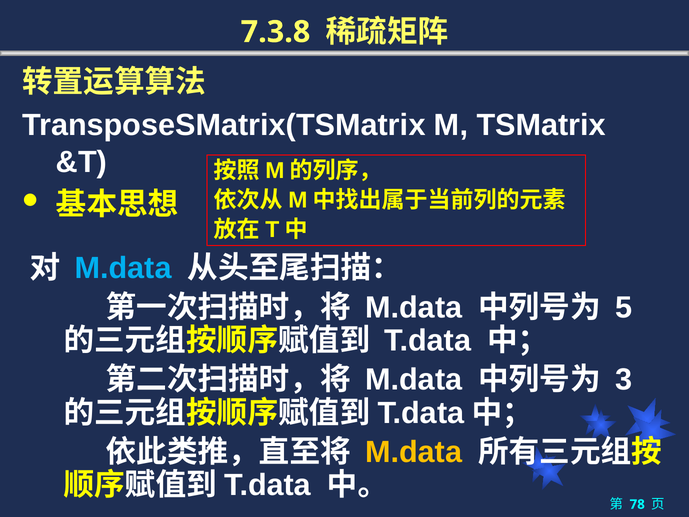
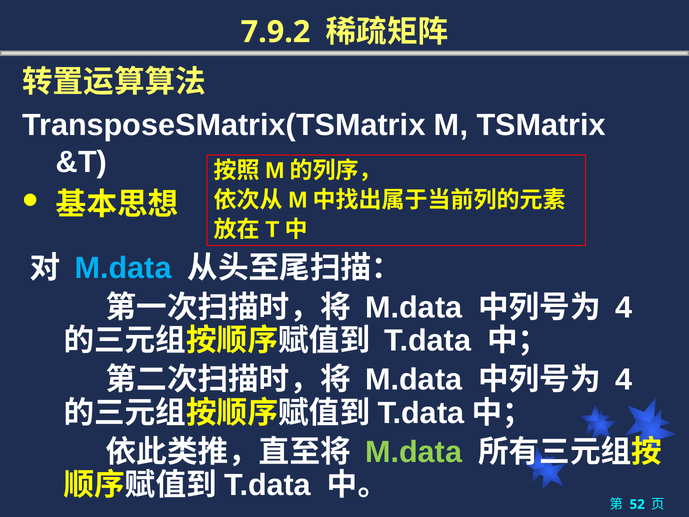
7.3.8: 7.3.8 -> 7.9.2
5 at (624, 307): 5 -> 4
3 at (624, 380): 3 -> 4
M.data at (414, 452) colour: yellow -> light green
78: 78 -> 52
